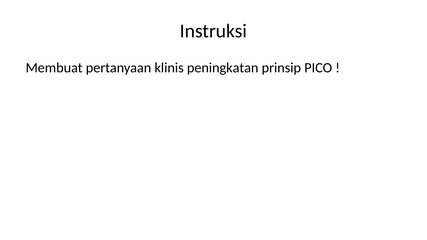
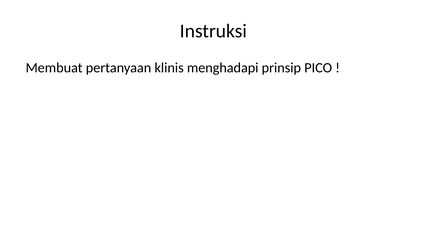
peningkatan: peningkatan -> menghadapi
